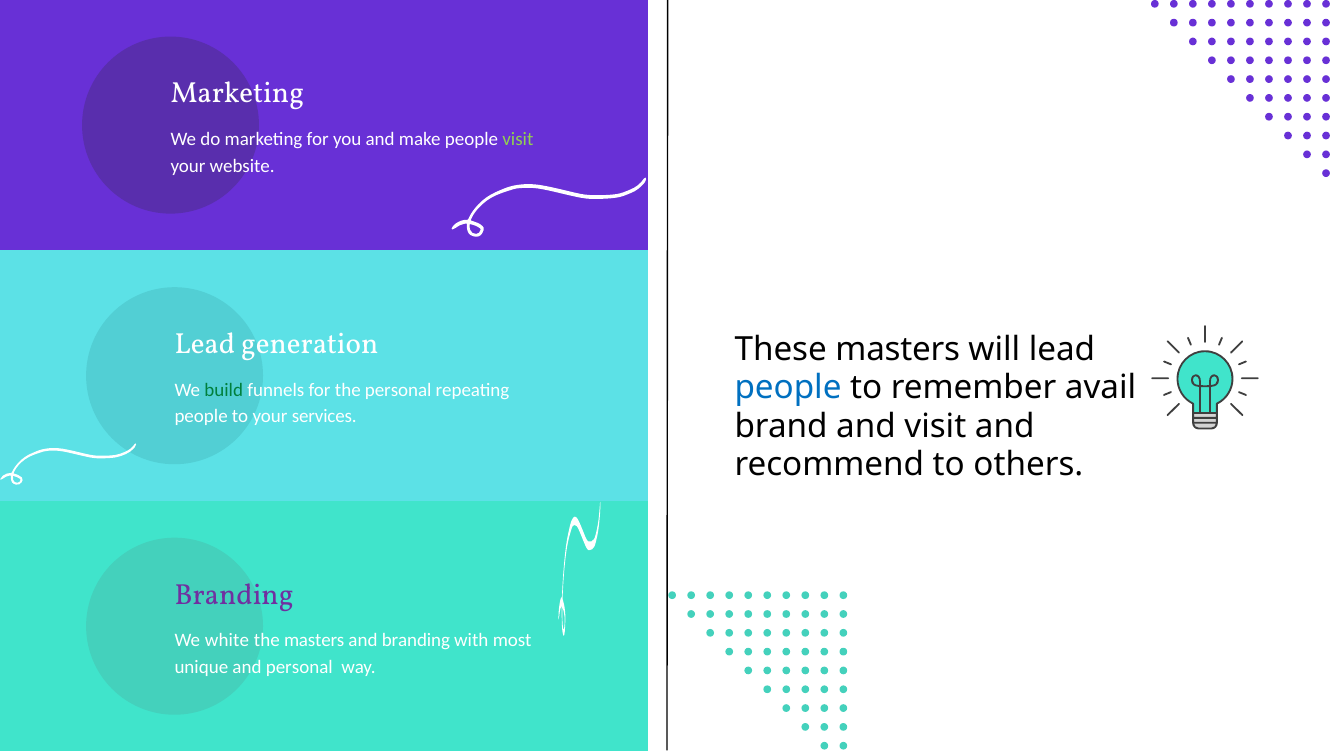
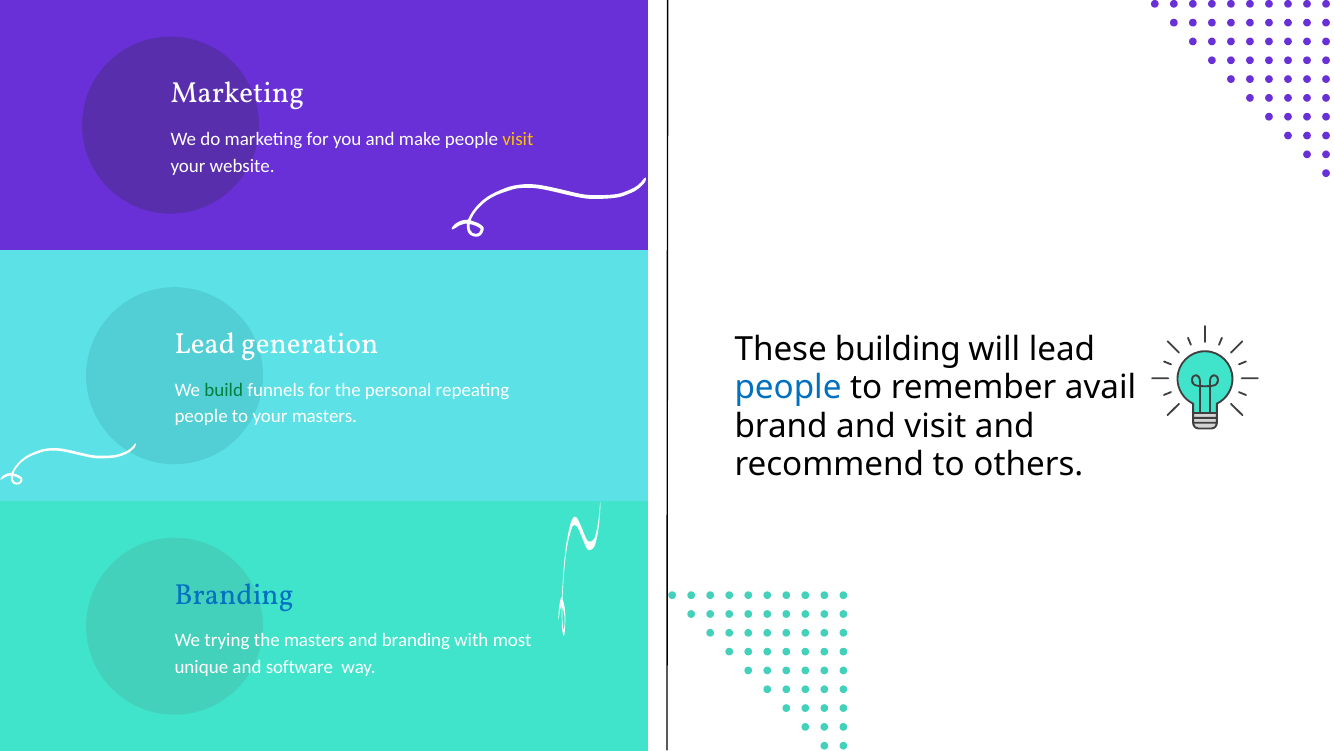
visit at (518, 139) colour: light green -> yellow
These masters: masters -> building
your services: services -> masters
Branding at (234, 594) colour: purple -> blue
white: white -> trying
and personal: personal -> software
